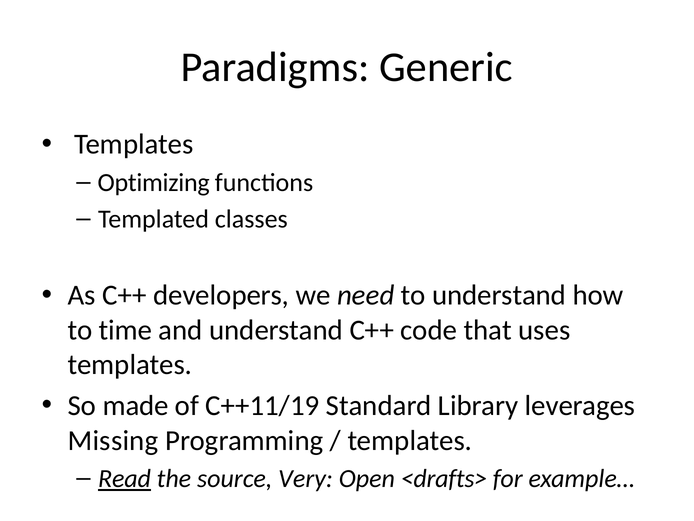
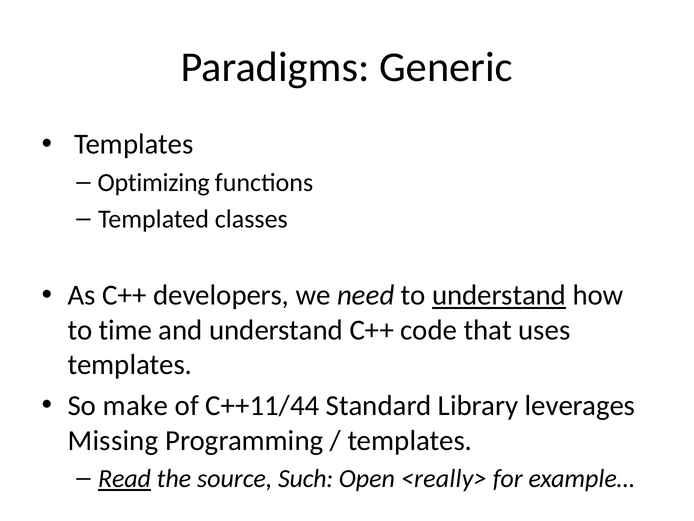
understand at (499, 295) underline: none -> present
made: made -> make
C++11/19: C++11/19 -> C++11/44
Very: Very -> Such
<drafts>: <drafts> -> <really>
